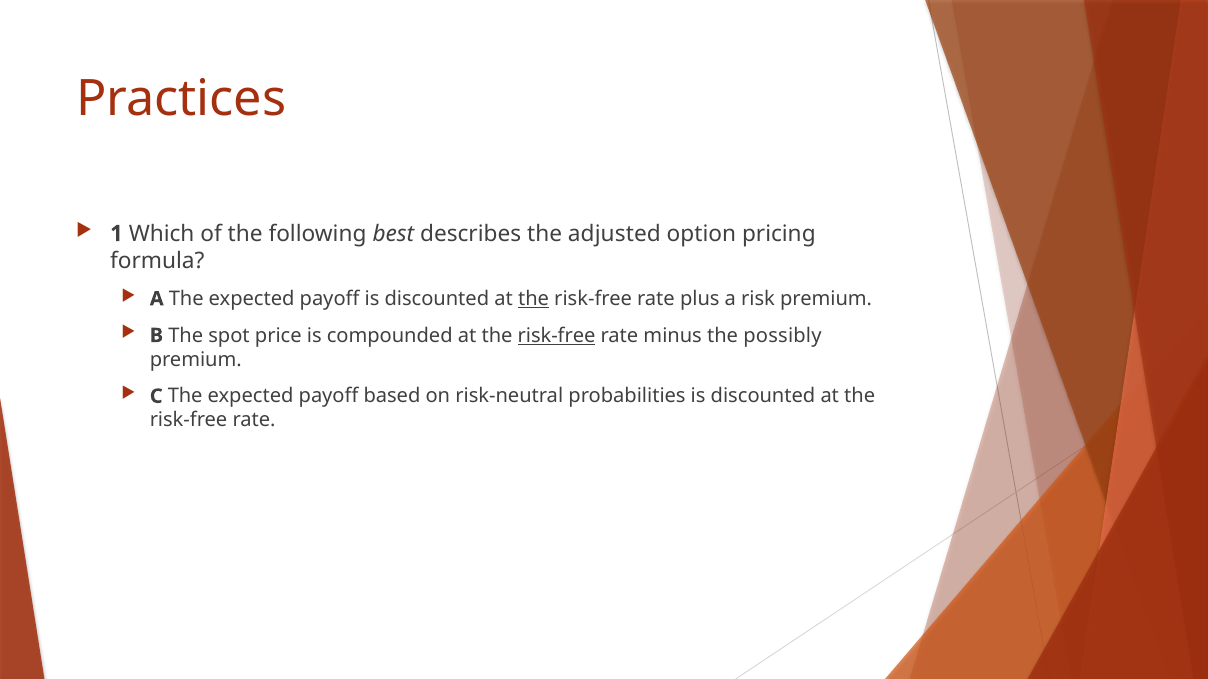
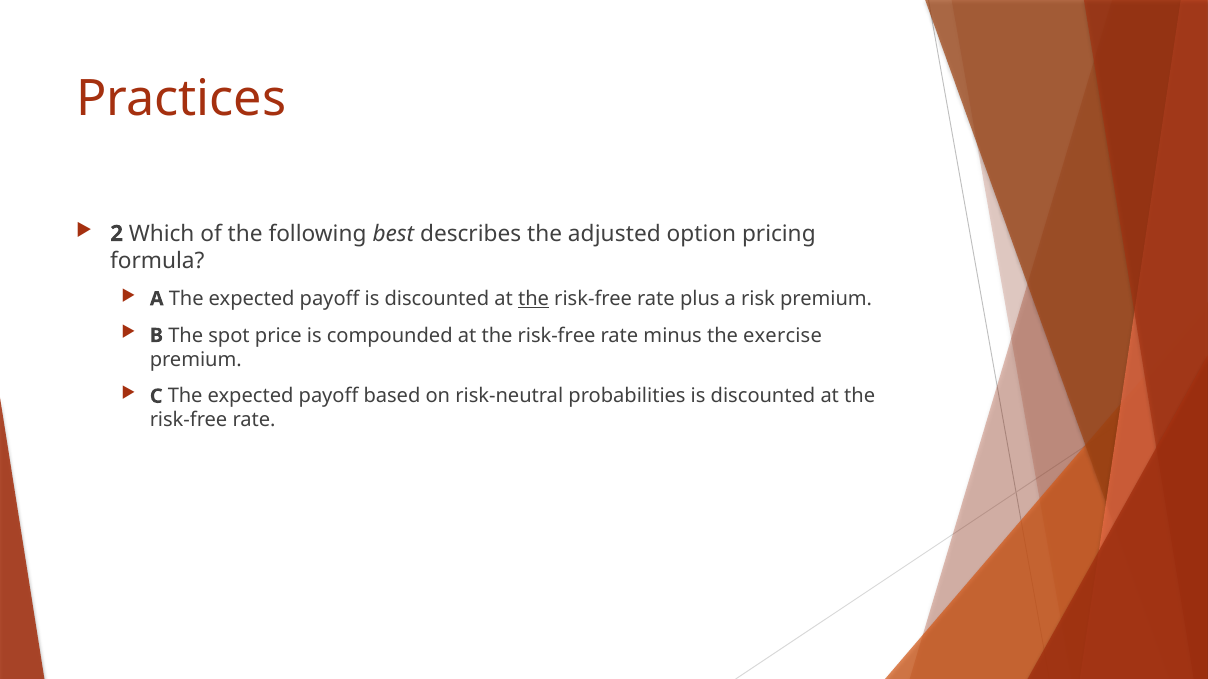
1: 1 -> 2
risk-free at (557, 336) underline: present -> none
possibly: possibly -> exercise
